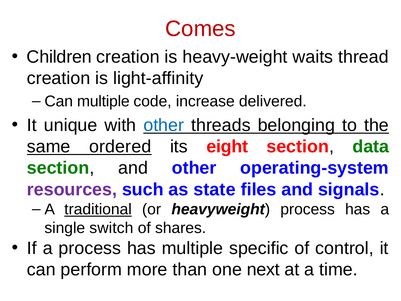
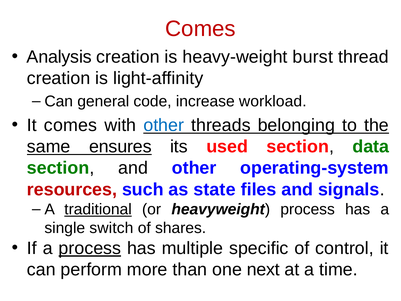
Children: Children -> Analysis
waits: waits -> burst
Can multiple: multiple -> general
delivered: delivered -> workload
It unique: unique -> comes
ordered: ordered -> ensures
eight: eight -> used
resources colour: purple -> red
process at (90, 248) underline: none -> present
